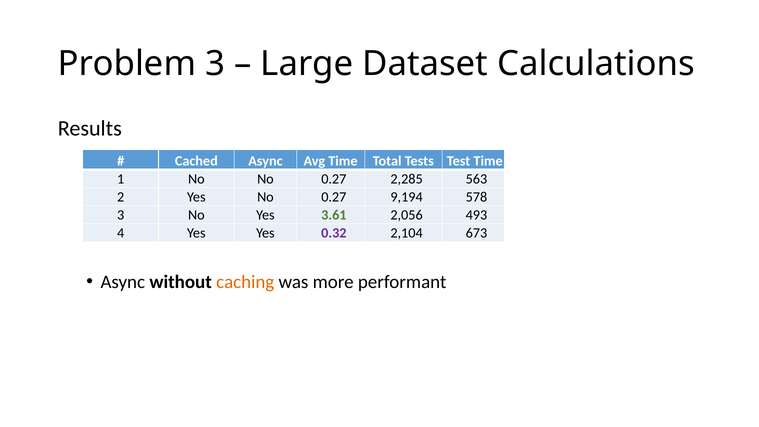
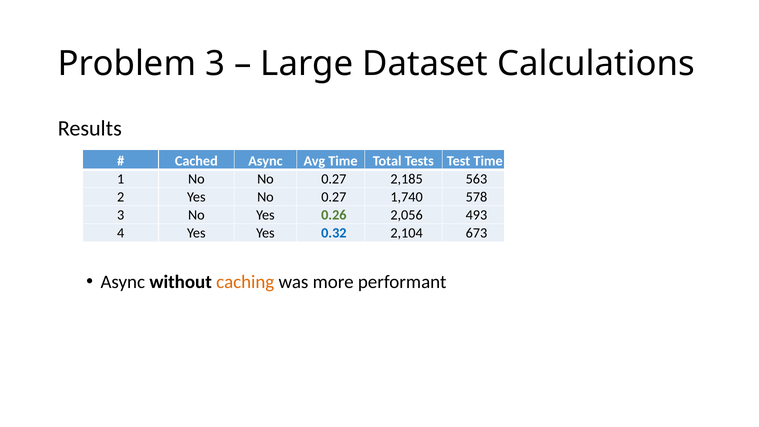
2,285: 2,285 -> 2,185
9,194: 9,194 -> 1,740
3.61: 3.61 -> 0.26
0.32 colour: purple -> blue
